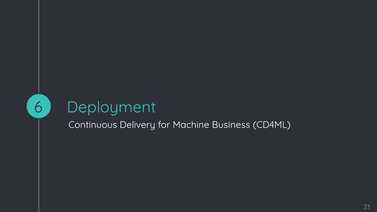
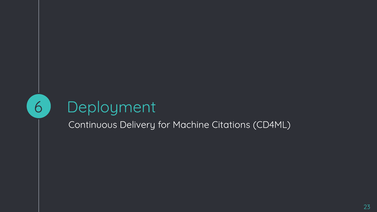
Business: Business -> Citations
